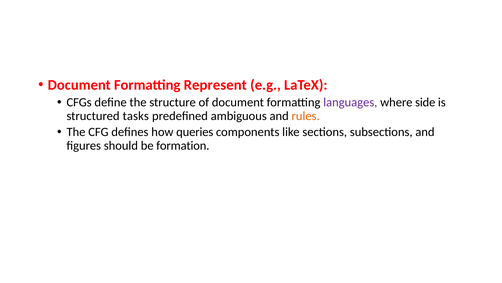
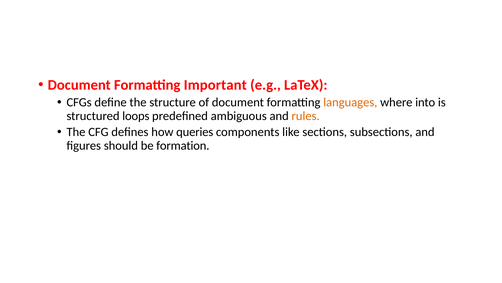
Represent: Represent -> Important
languages colour: purple -> orange
side: side -> into
tasks: tasks -> loops
